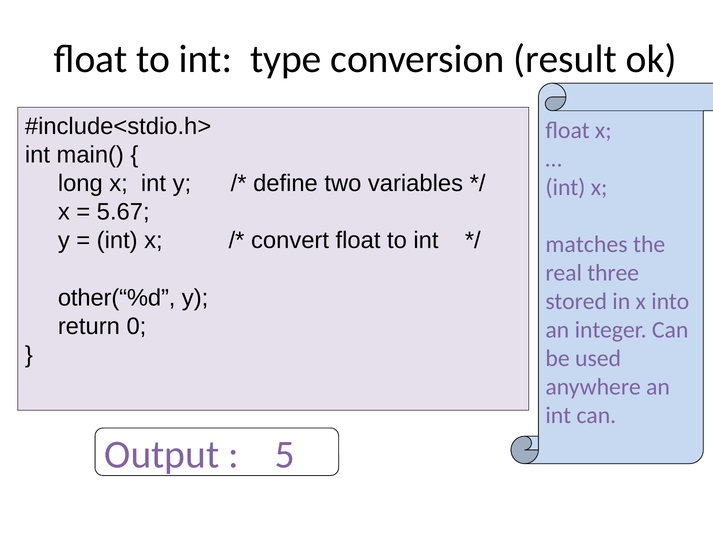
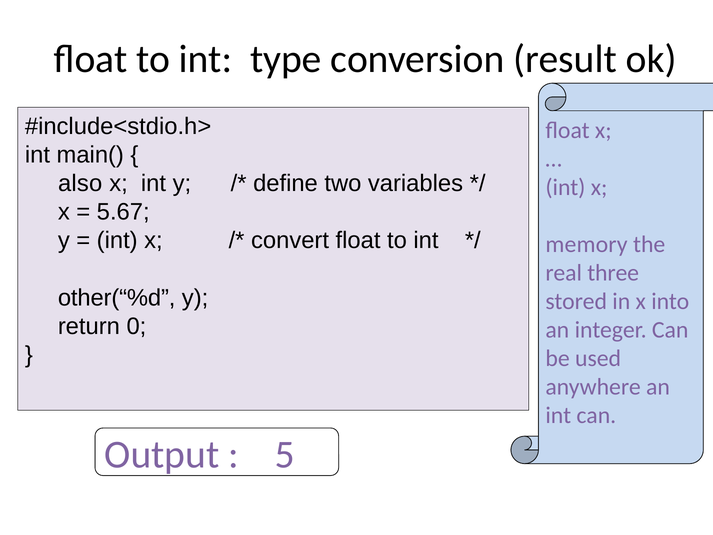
long: long -> also
matches: matches -> memory
